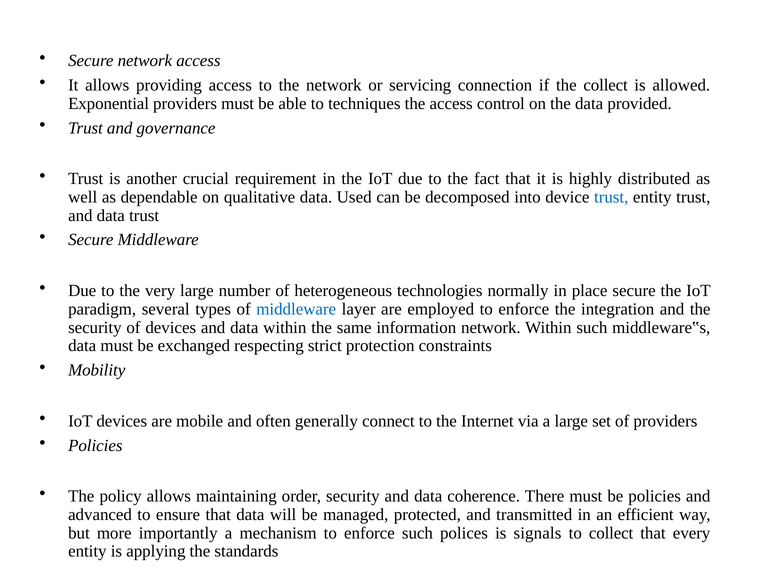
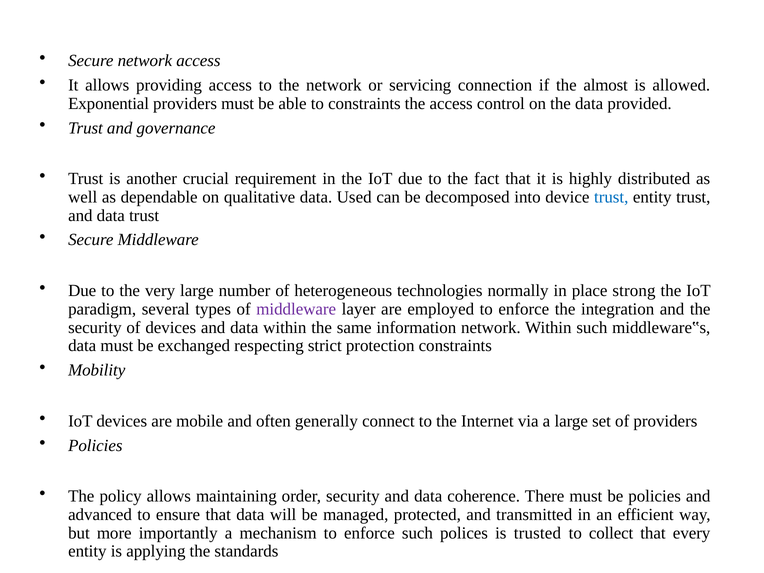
the collect: collect -> almost
to techniques: techniques -> constraints
place secure: secure -> strong
middleware at (296, 309) colour: blue -> purple
signals: signals -> trusted
